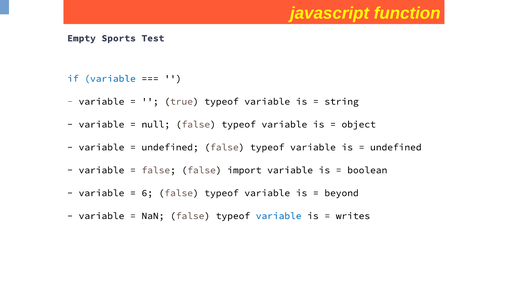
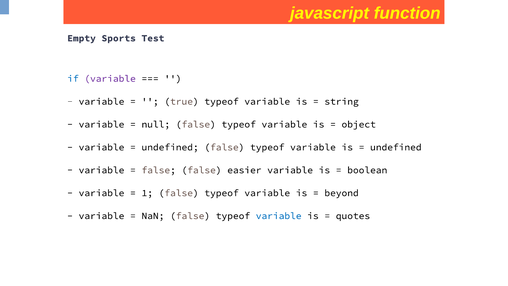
variable at (110, 79) colour: blue -> purple
import: import -> easier
6: 6 -> 1
writes: writes -> quotes
